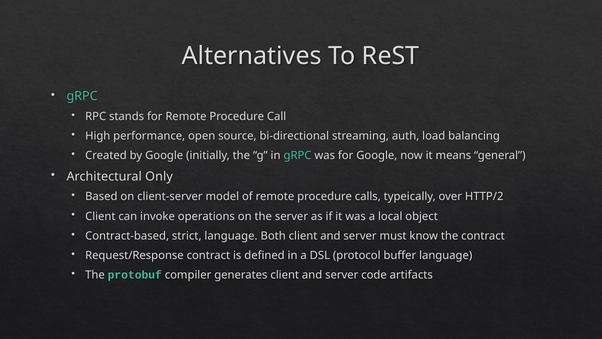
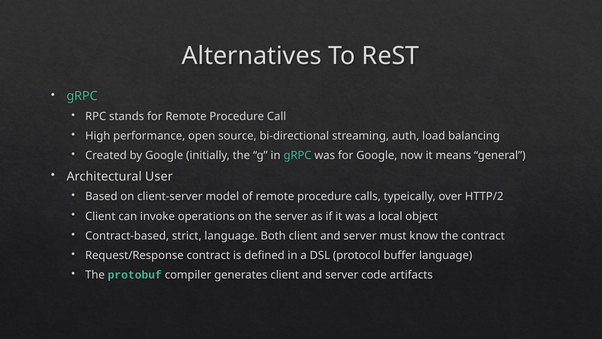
Only: Only -> User
